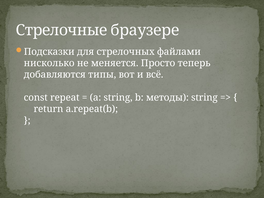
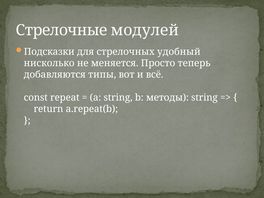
браузере: браузере -> модулей
файлами: файлами -> удобный
